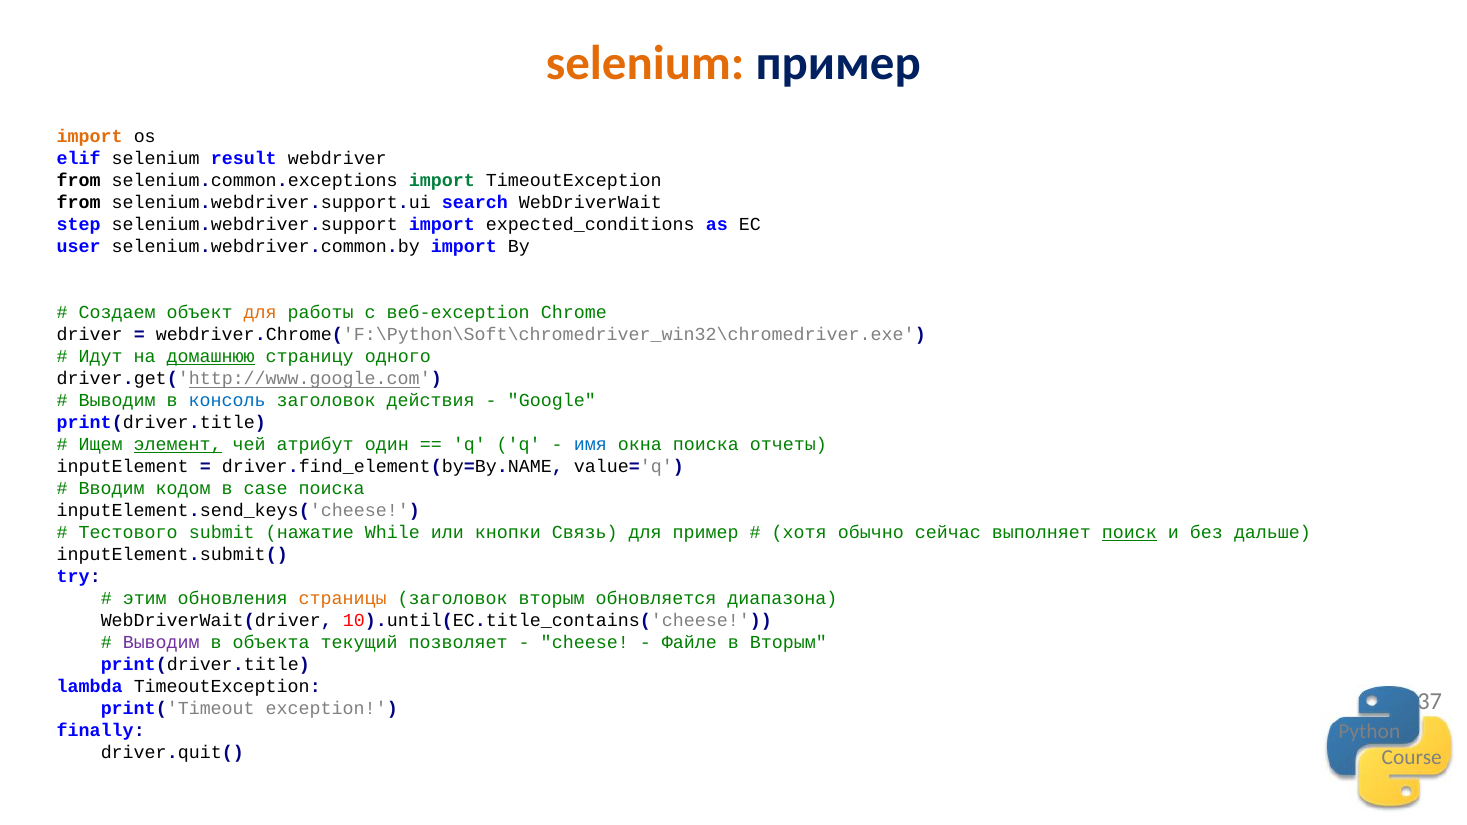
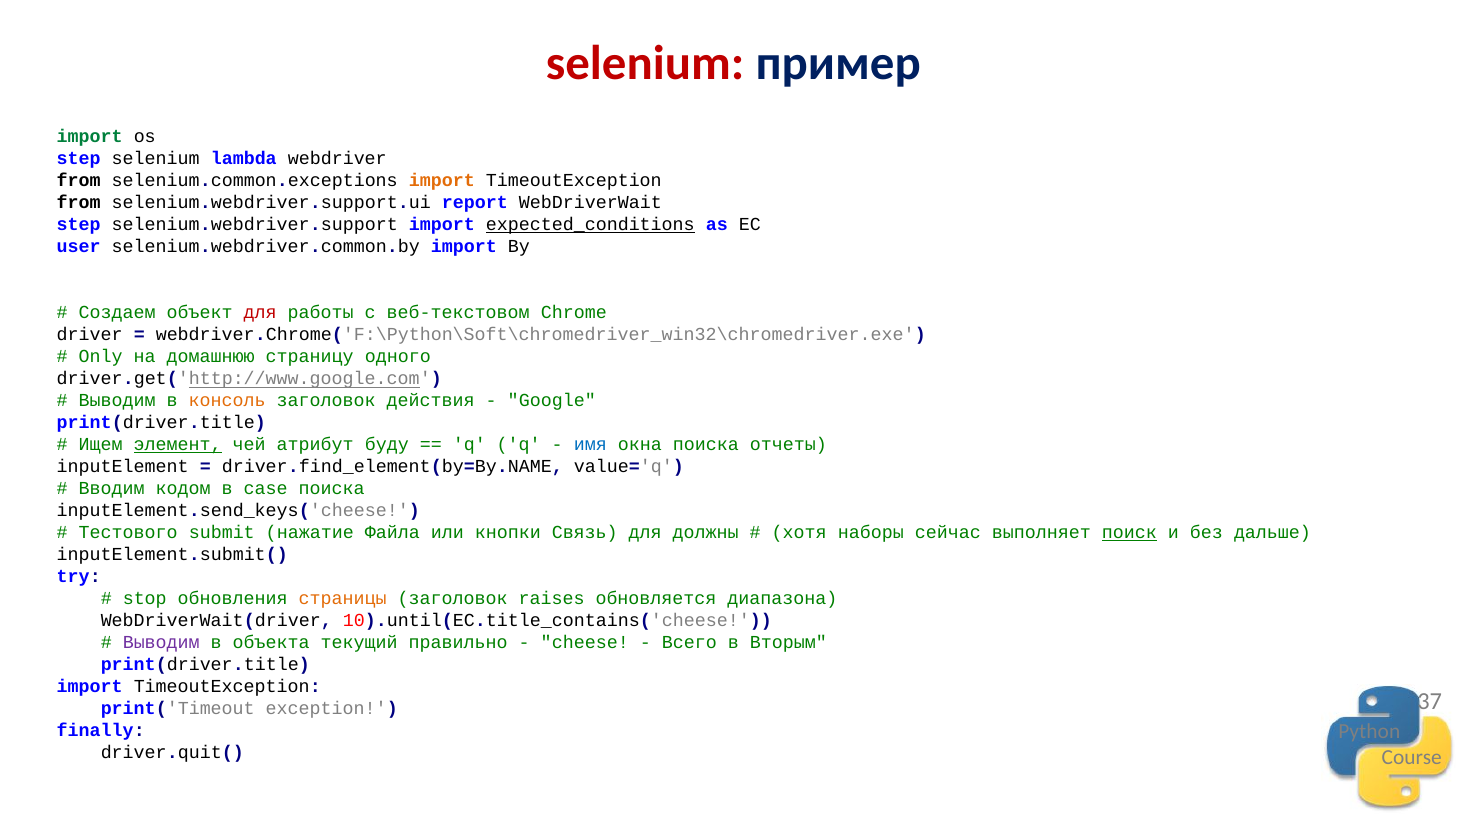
selenium at (645, 63) colour: orange -> red
import at (90, 137) colour: orange -> green
elif at (79, 159): elif -> step
result: result -> lambda
import at (442, 181) colour: green -> orange
search: search -> report
expected_conditions underline: none -> present
для at (260, 313) colour: orange -> red
веб-exception: веб-exception -> веб-текстовом
Идут: Идут -> Only
домашнюю underline: present -> none
консоль colour: blue -> orange
один: один -> буду
While: While -> Файла
для пример: пример -> должны
обычно: обычно -> наборы
этим: этим -> stop
заголовок вторым: вторым -> raises
позволяет: позволяет -> правильно
Файле: Файле -> Всего
lambda at (90, 687): lambda -> import
